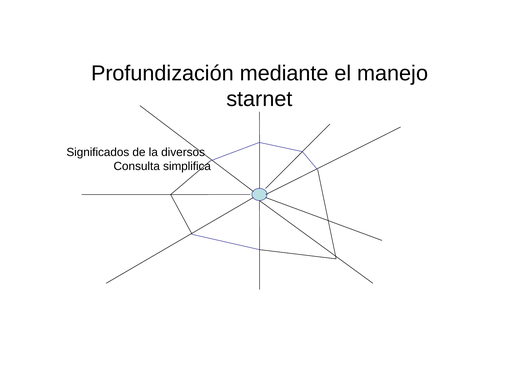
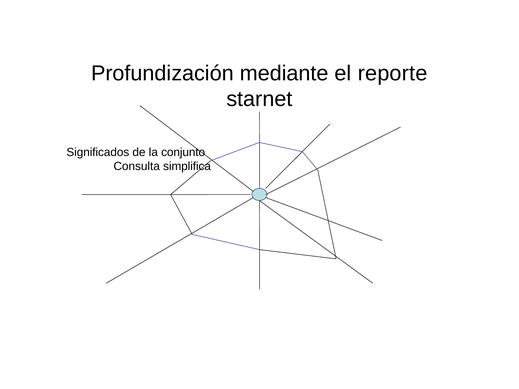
manejo: manejo -> reporte
diversos: diversos -> conjunto
